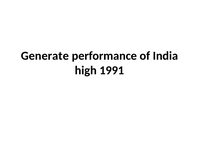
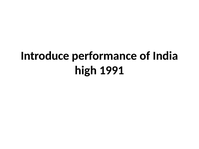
Generate: Generate -> Introduce
